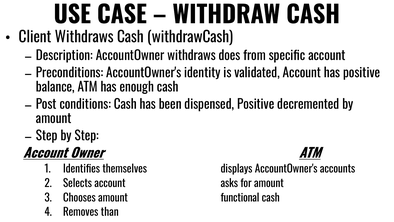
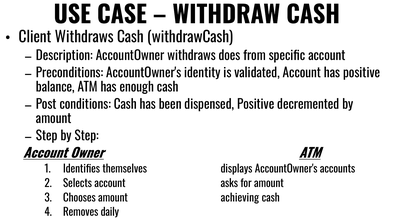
functional: functional -> achieving
than: than -> daily
